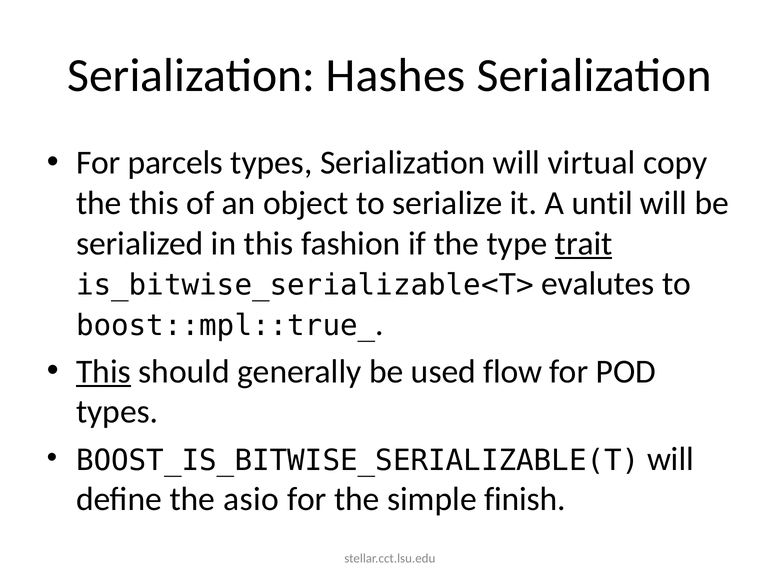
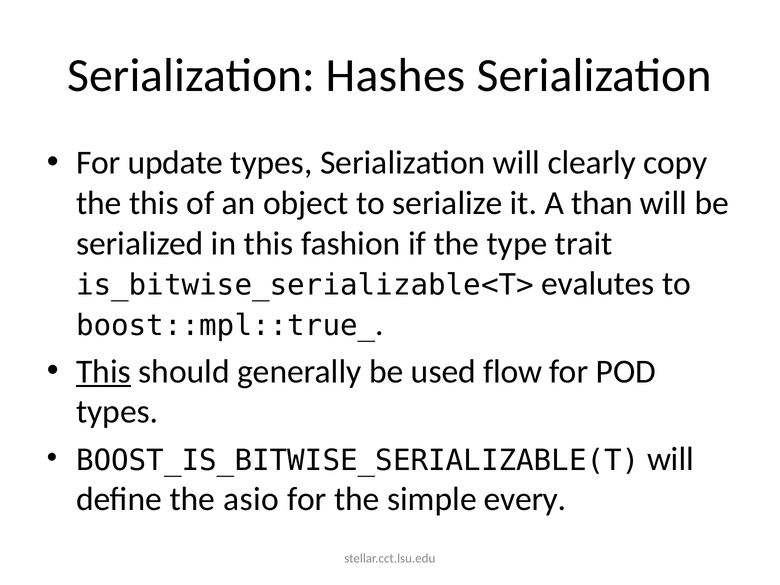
parcels: parcels -> update
virtual: virtual -> clearly
until: until -> than
trait underline: present -> none
finish: finish -> every
